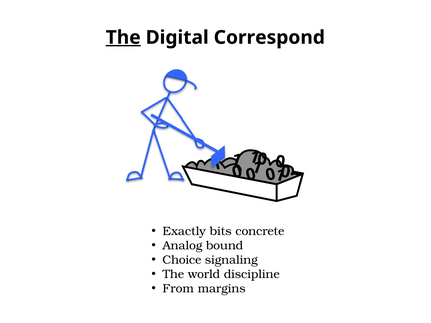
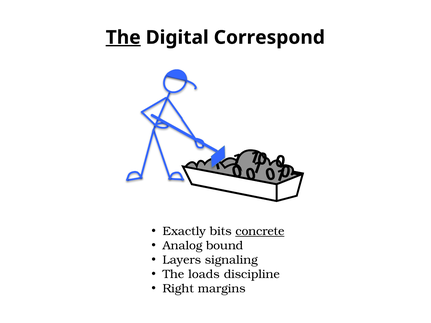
concrete underline: none -> present
Choice: Choice -> Layers
world: world -> loads
From: From -> Right
